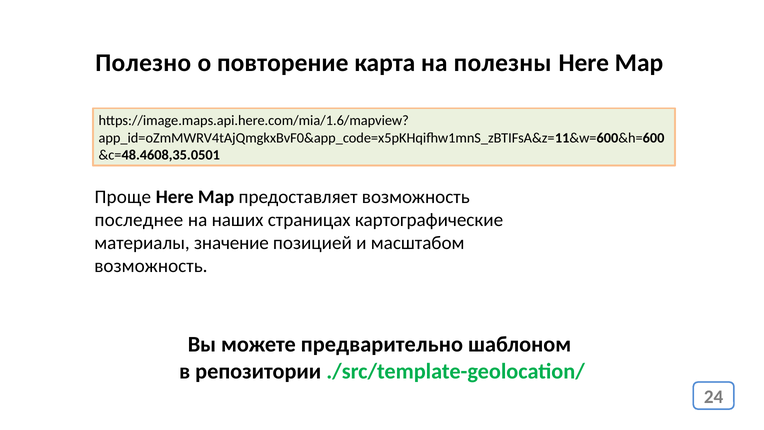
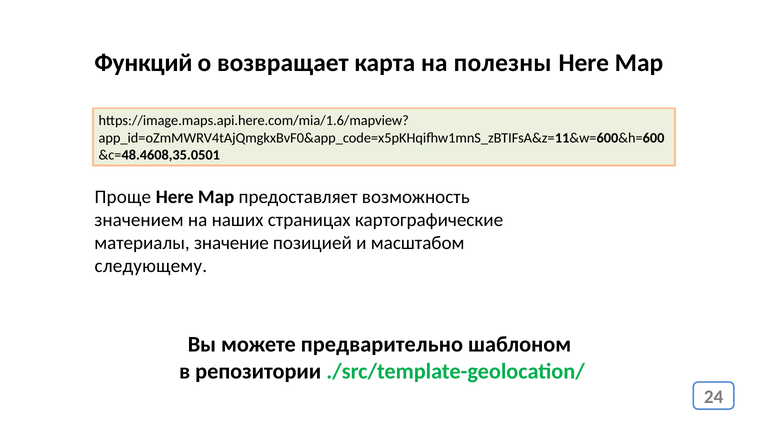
Полезно: Полезно -> Функций
повторение: повторение -> возвращает
последнее: последнее -> значением
возможность at (151, 266): возможность -> следующему
